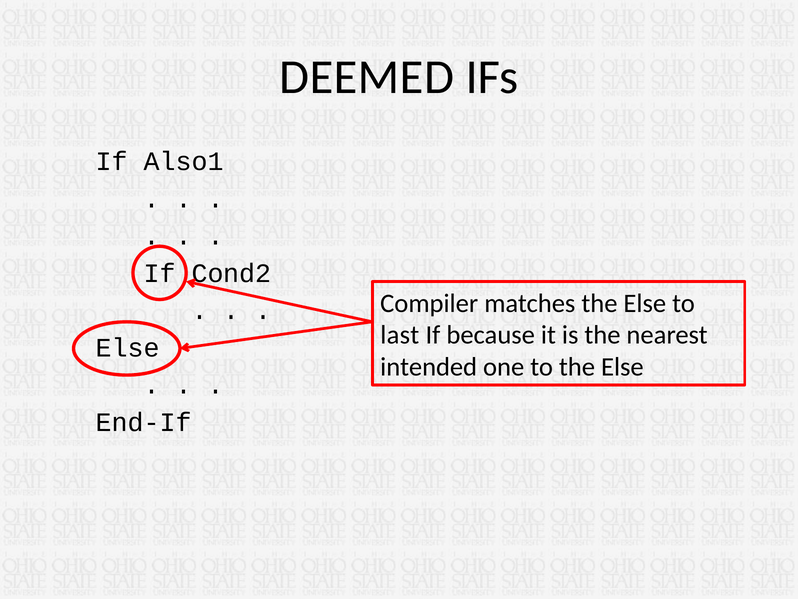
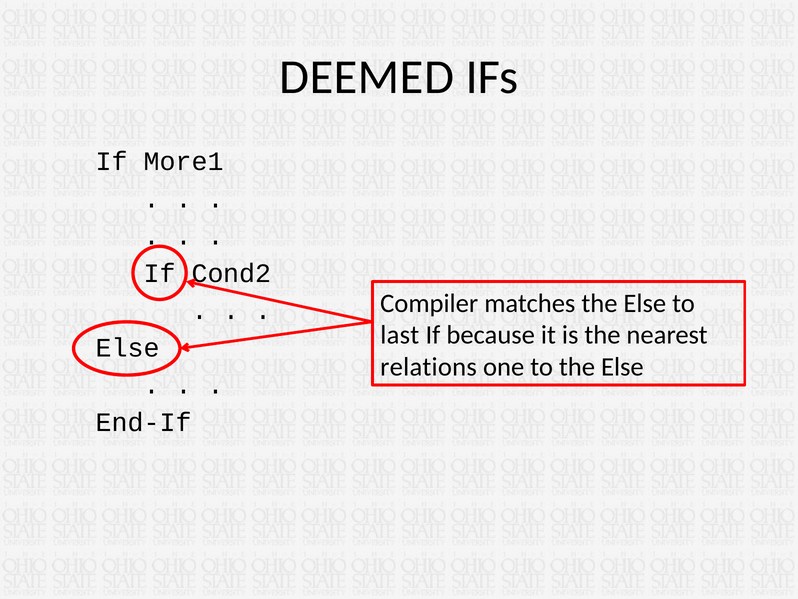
Also1: Also1 -> More1
intended: intended -> relations
